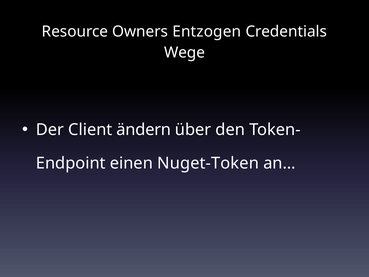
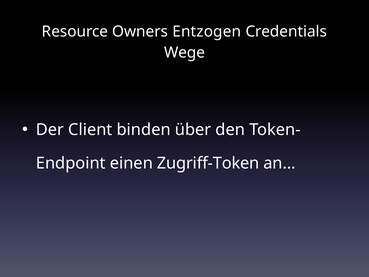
ändern: ändern -> binden
Nuget-Token: Nuget-Token -> Zugriff-Token
